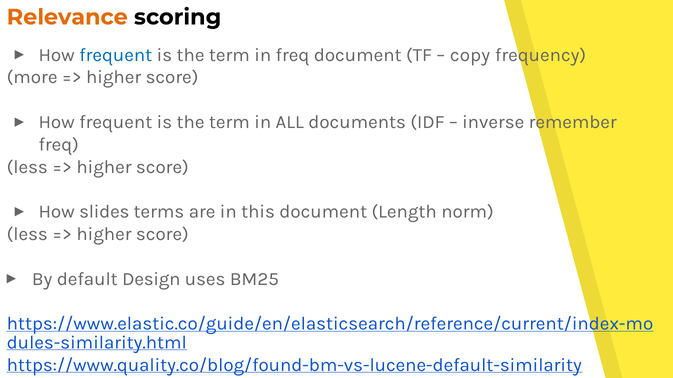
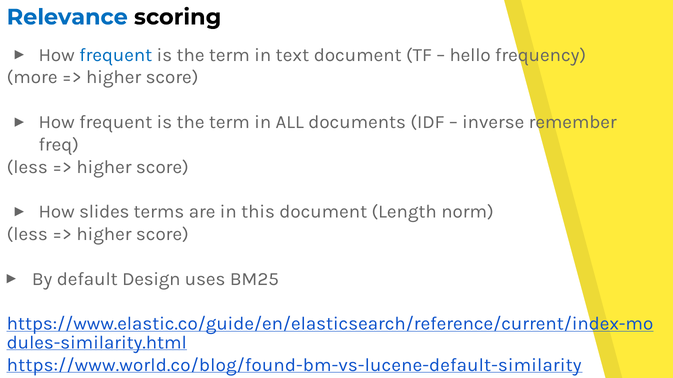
Relevance colour: orange -> blue
in freq: freq -> text
copy: copy -> hello
https://www.quality.co/blog/found-bm-vs-lucene-default-similarity: https://www.quality.co/blog/found-bm-vs-lucene-default-similarity -> https://www.world.co/blog/found-bm-vs-lucene-default-similarity
